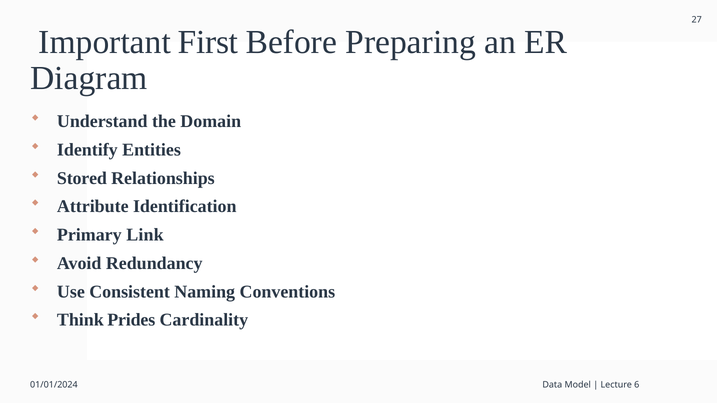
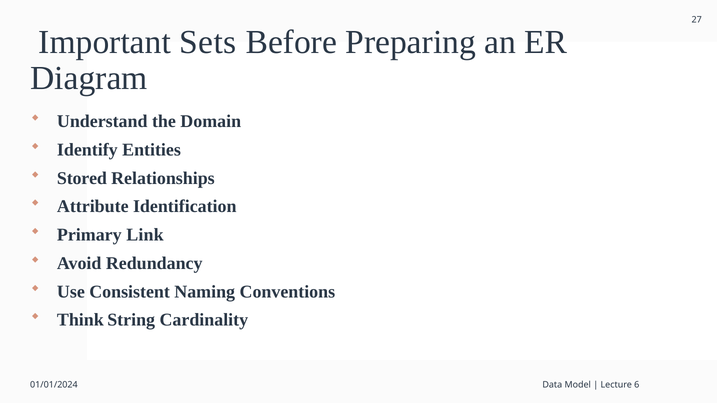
First: First -> Sets
Prides: Prides -> String
